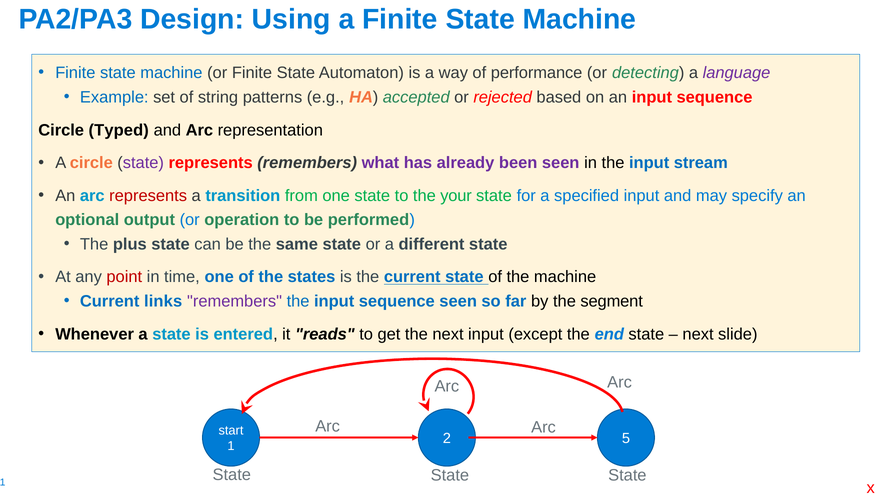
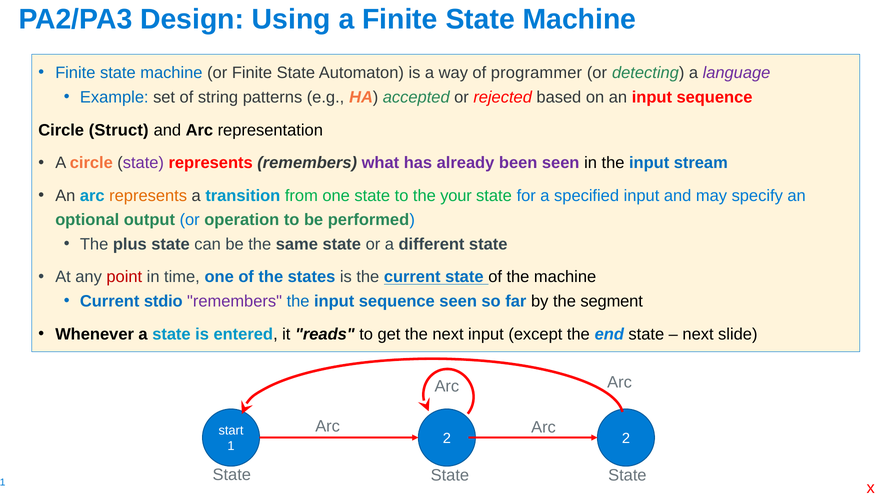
performance: performance -> programmer
Typed: Typed -> Struct
represents at (148, 196) colour: red -> orange
links: links -> stdio
2 5: 5 -> 2
